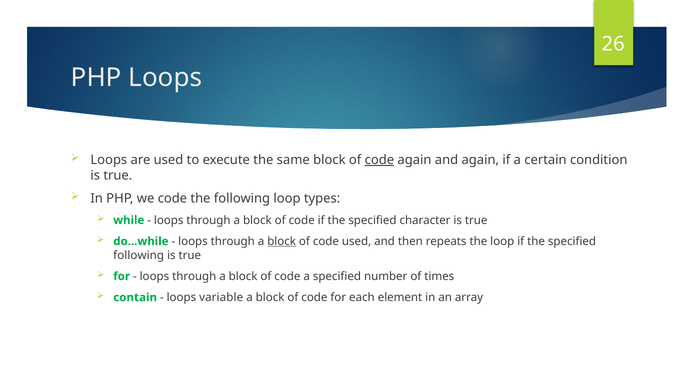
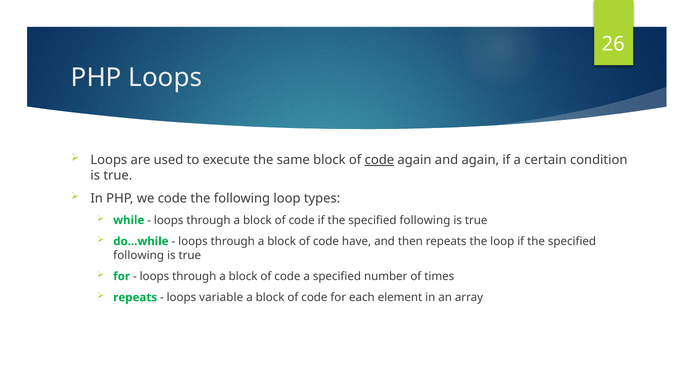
character at (425, 220): character -> following
block at (282, 241) underline: present -> none
code used: used -> have
contain at (135, 297): contain -> repeats
